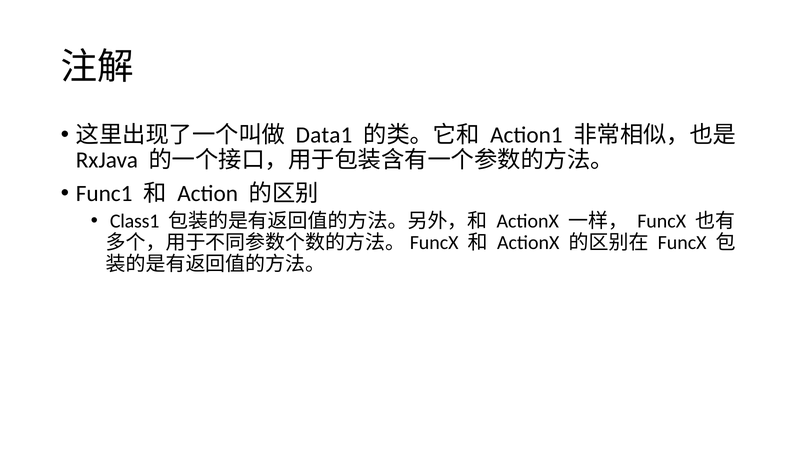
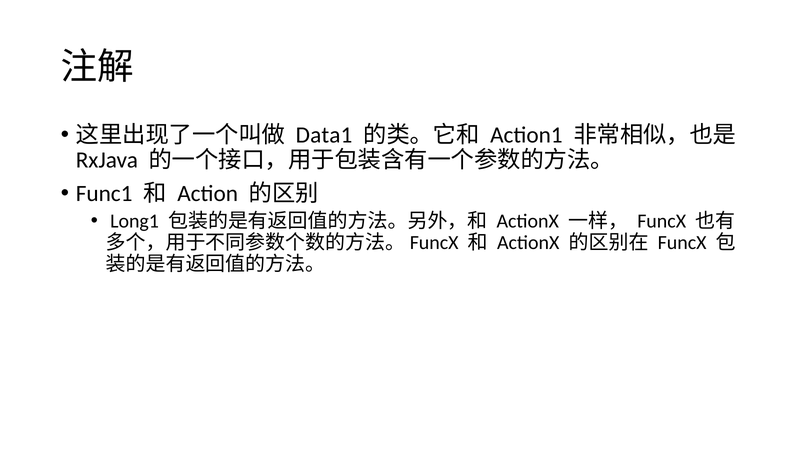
Class1: Class1 -> Long1
